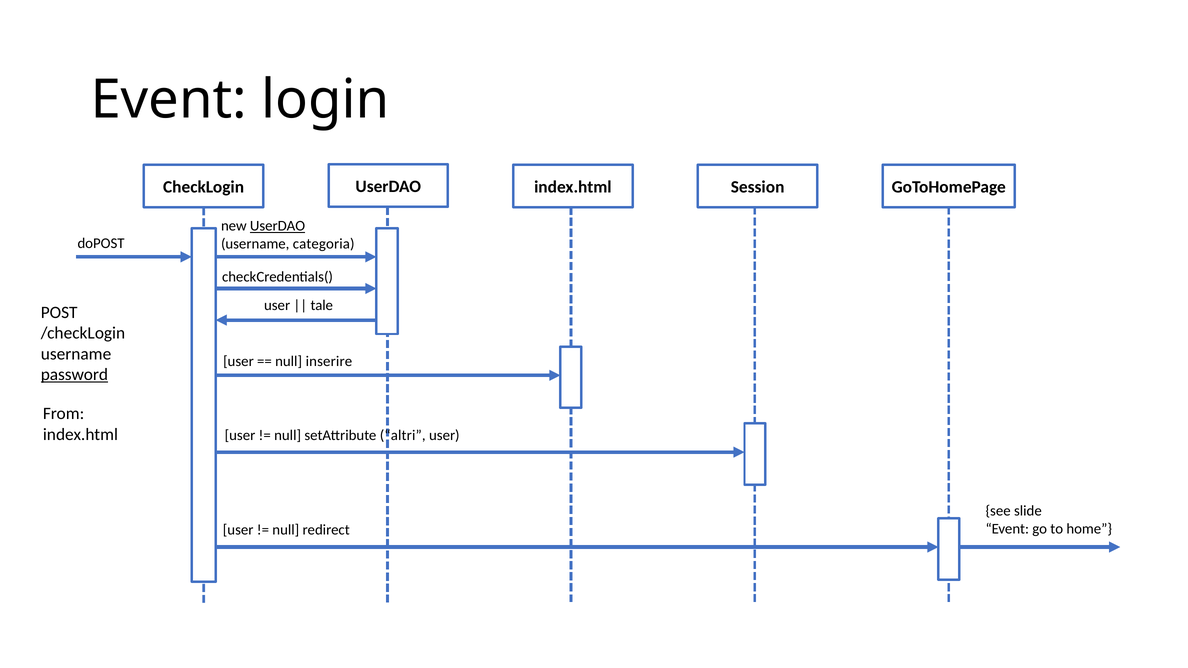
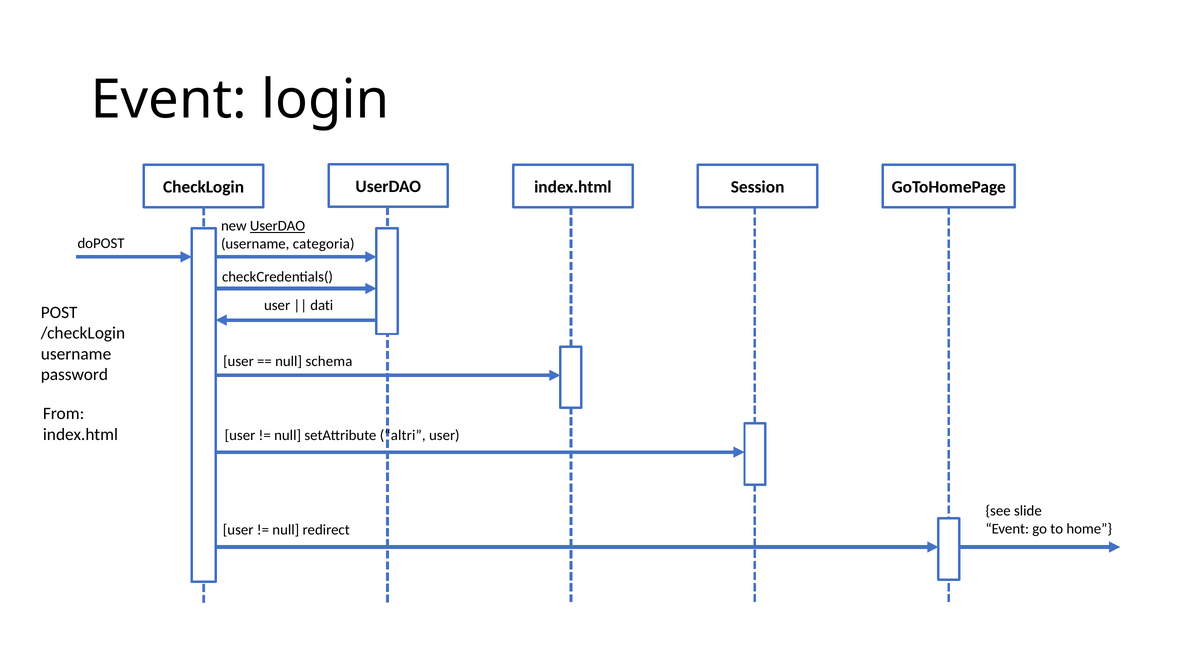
tale: tale -> dati
inserire: inserire -> schema
password underline: present -> none
